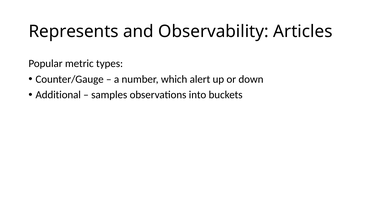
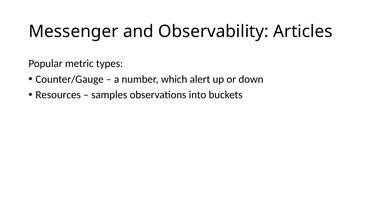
Represents: Represents -> Messenger
Additional: Additional -> Resources
